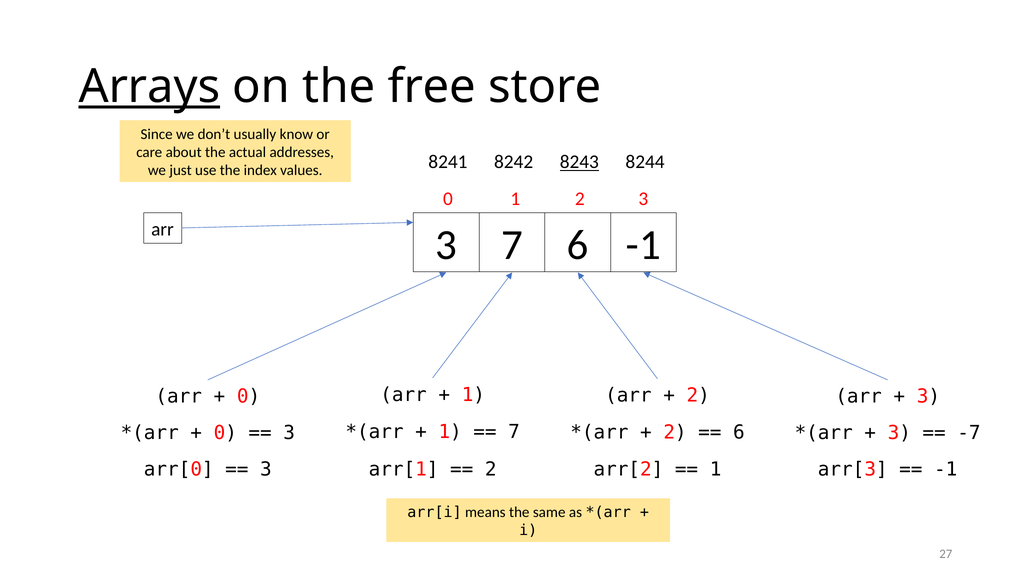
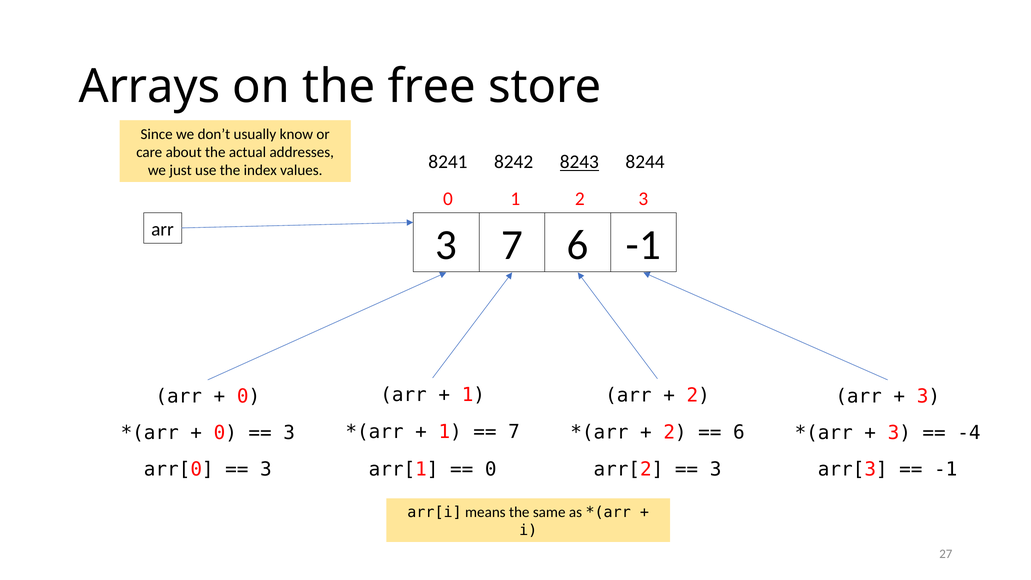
Arrays underline: present -> none
-7: -7 -> -4
2 at (491, 469): 2 -> 0
1 at (716, 469): 1 -> 3
